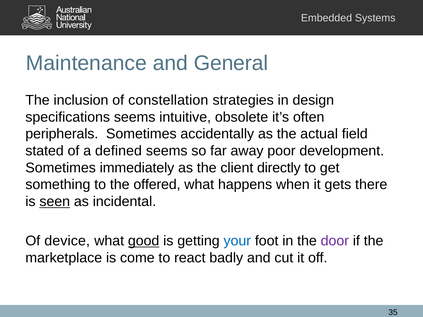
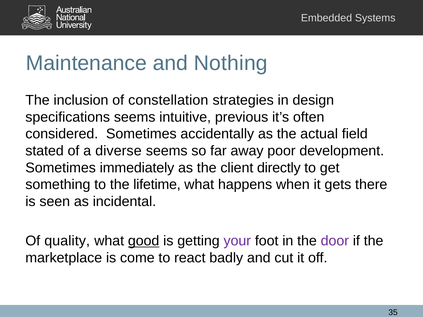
General: General -> Nothing
obsolete: obsolete -> previous
peripherals: peripherals -> considered
defined: defined -> diverse
offered: offered -> lifetime
seen underline: present -> none
device: device -> quality
your colour: blue -> purple
